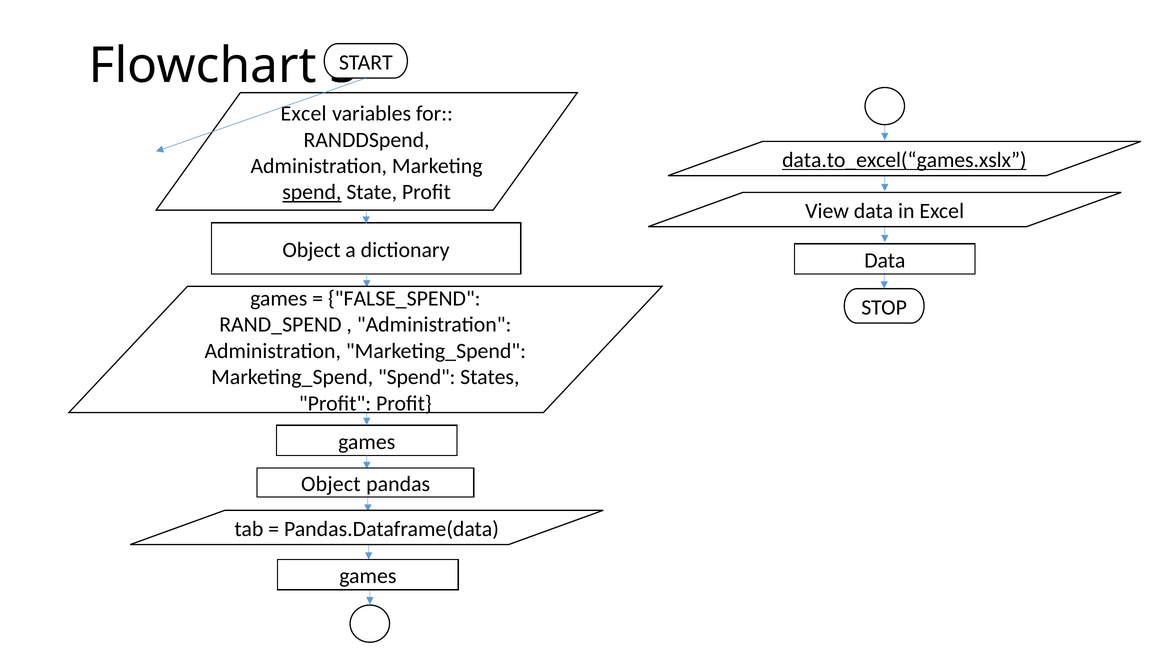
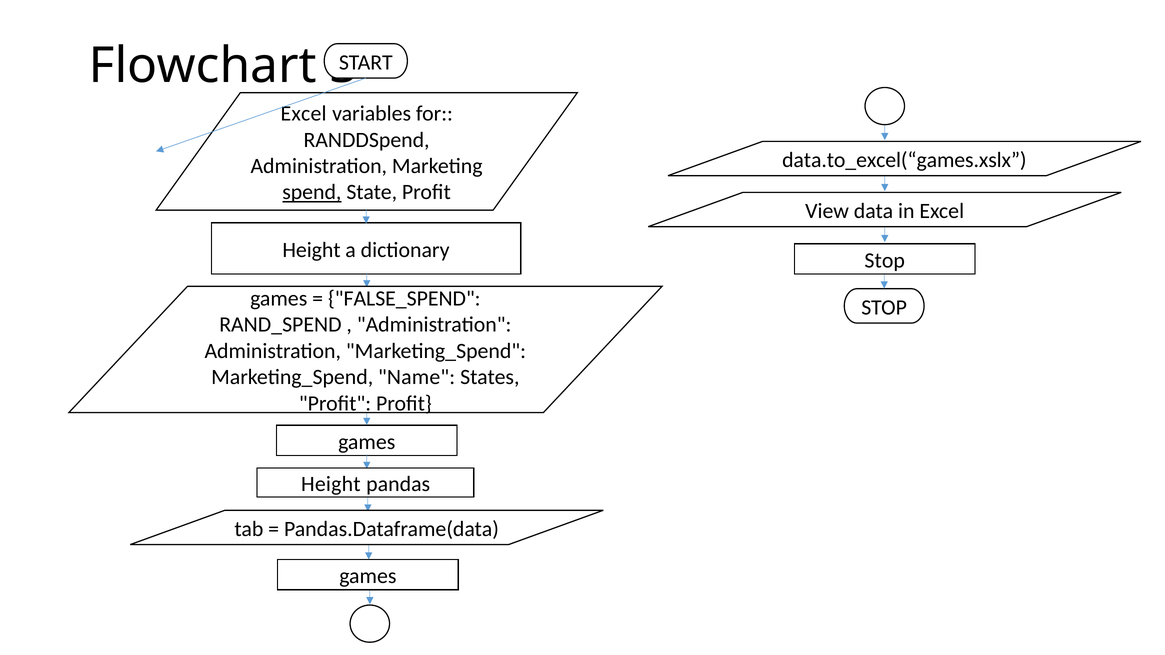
data.to_excel(“games.xslx underline: present -> none
Object at (312, 250): Object -> Height
Data at (885, 261): Data -> Stop
Marketing_Spend Spend: Spend -> Name
Object at (331, 484): Object -> Height
